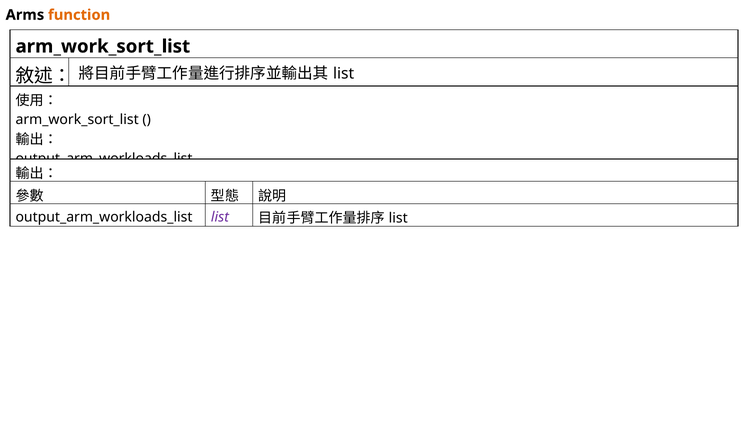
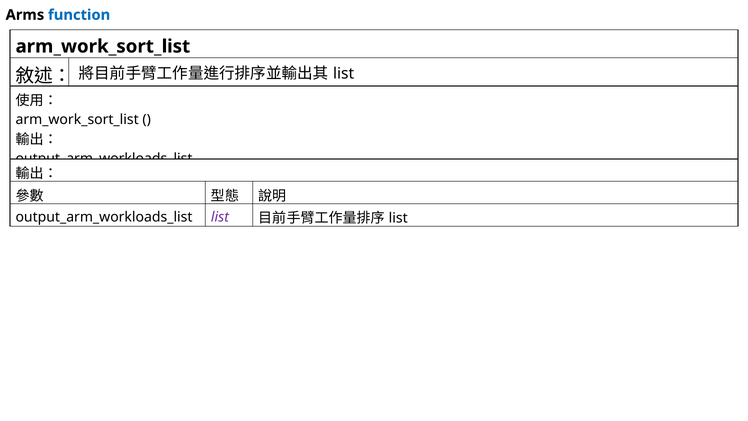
function colour: orange -> blue
